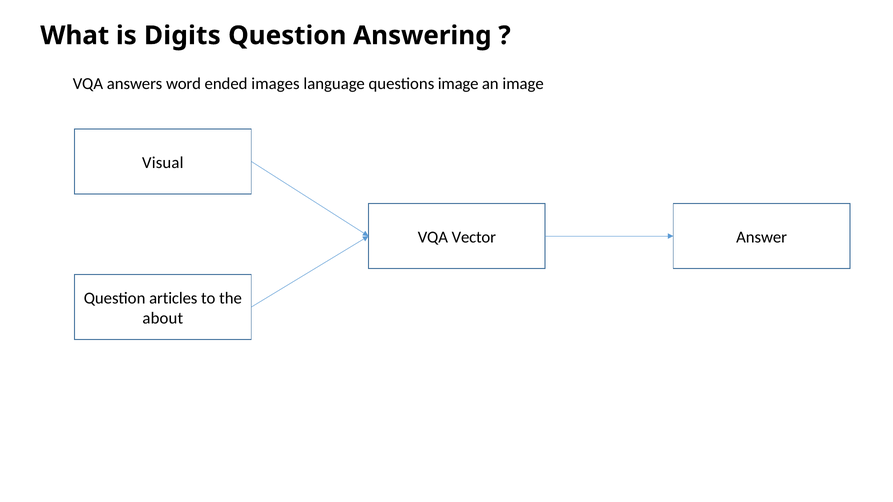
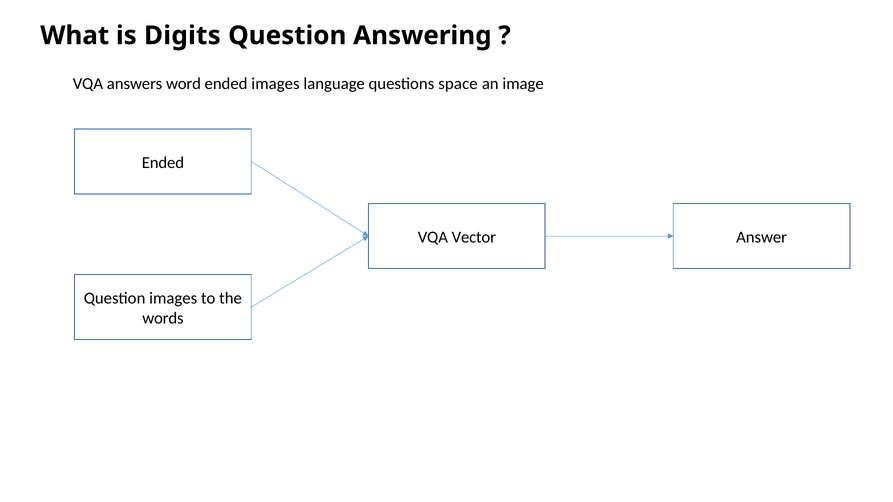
questions image: image -> space
Visual at (163, 163): Visual -> Ended
Question articles: articles -> images
about: about -> words
